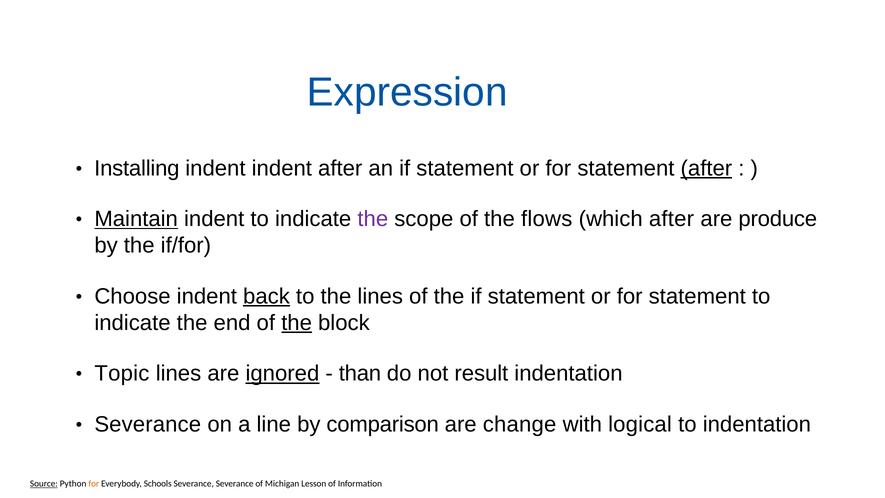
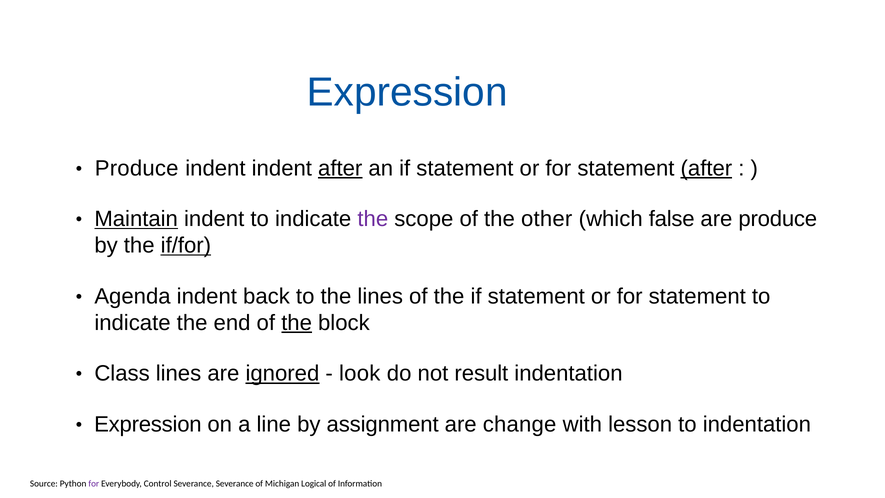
Installing at (137, 168): Installing -> Produce
after at (340, 168) underline: none -> present
flows: flows -> other
which after: after -> false
if/for underline: none -> present
Choose: Choose -> Agenda
back underline: present -> none
Topic: Topic -> Class
than: than -> look
Severance at (148, 424): Severance -> Expression
comparison: comparison -> assignment
logical: logical -> lesson
Source underline: present -> none
for at (94, 484) colour: orange -> purple
Schools: Schools -> Control
Lesson: Lesson -> Logical
